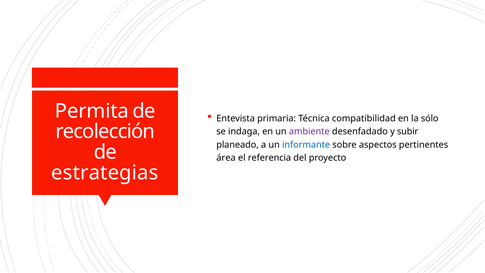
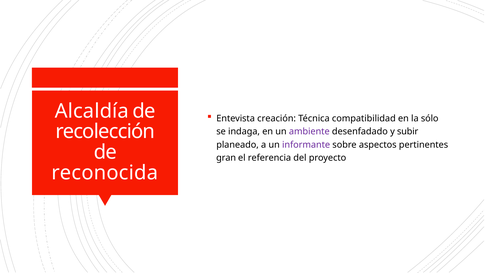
Permita: Permita -> Alcaldía
primaria: primaria -> creación
informante colour: blue -> purple
área: área -> gran
estrategias: estrategias -> reconocida
